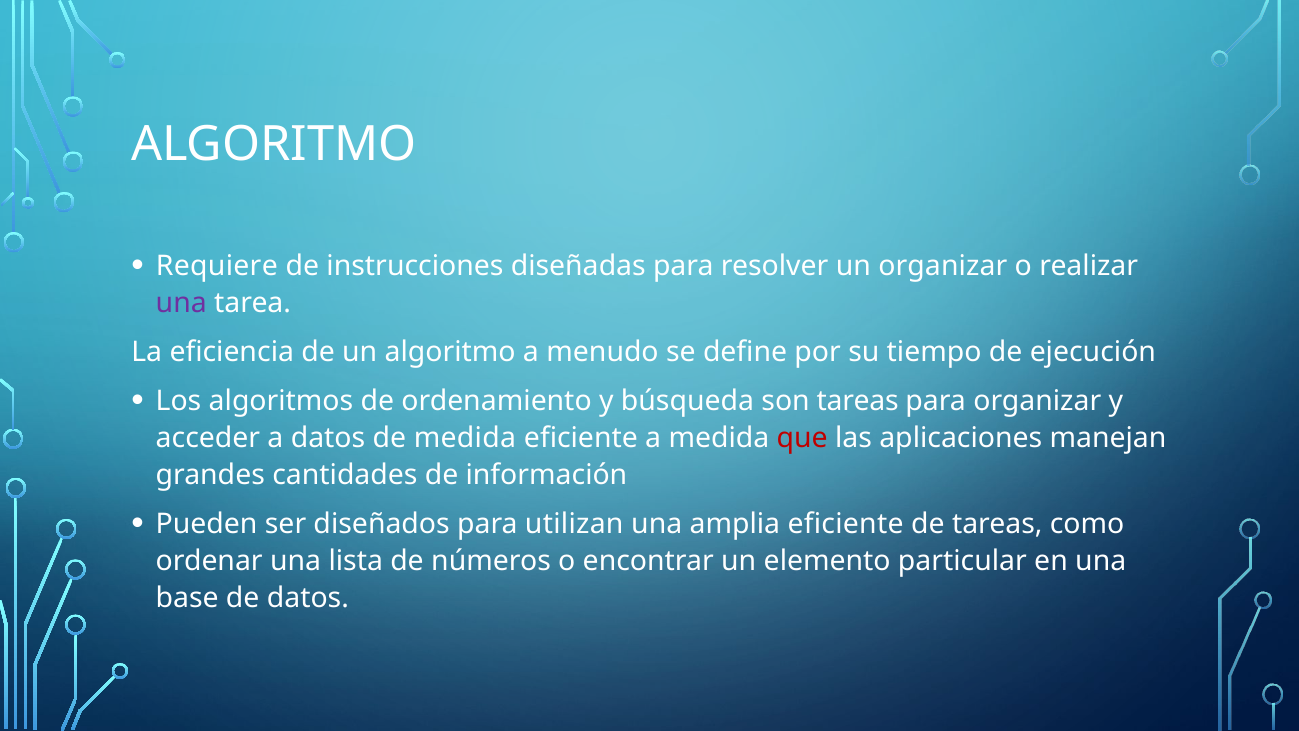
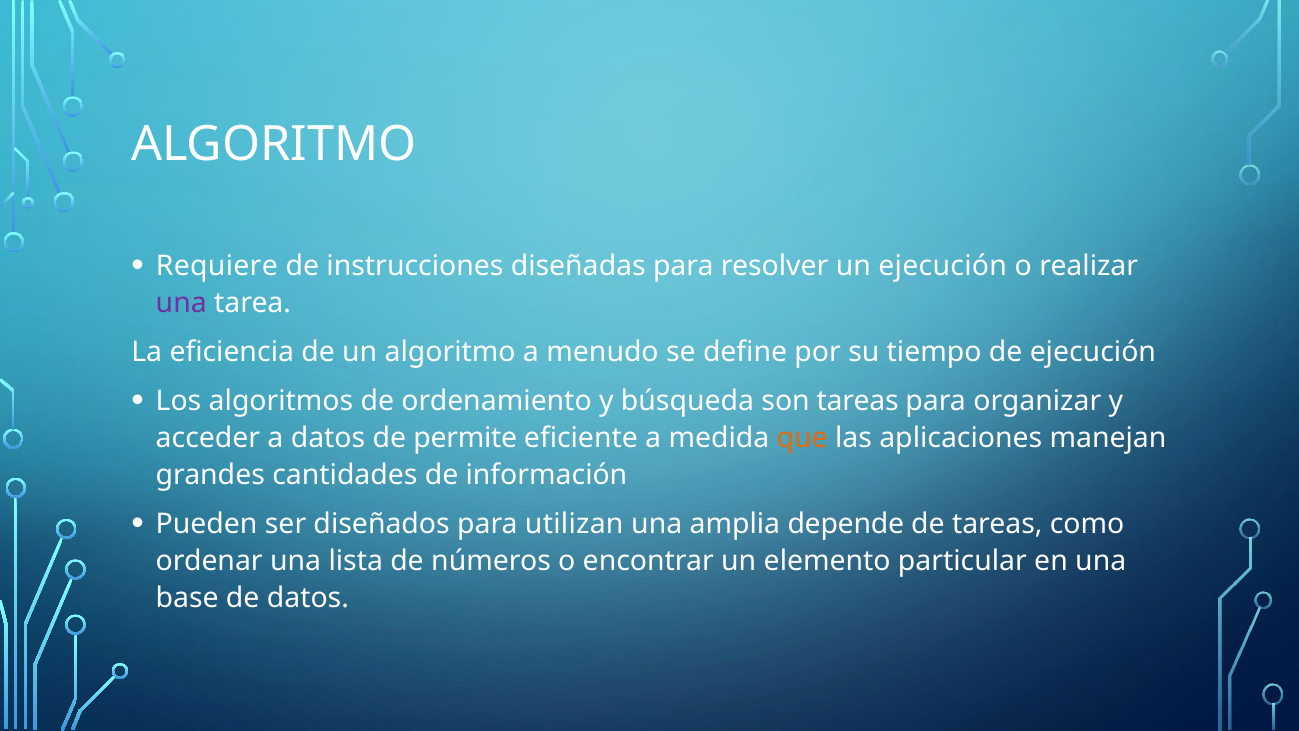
un organizar: organizar -> ejecución
de medida: medida -> permite
que colour: red -> orange
amplia eficiente: eficiente -> depende
